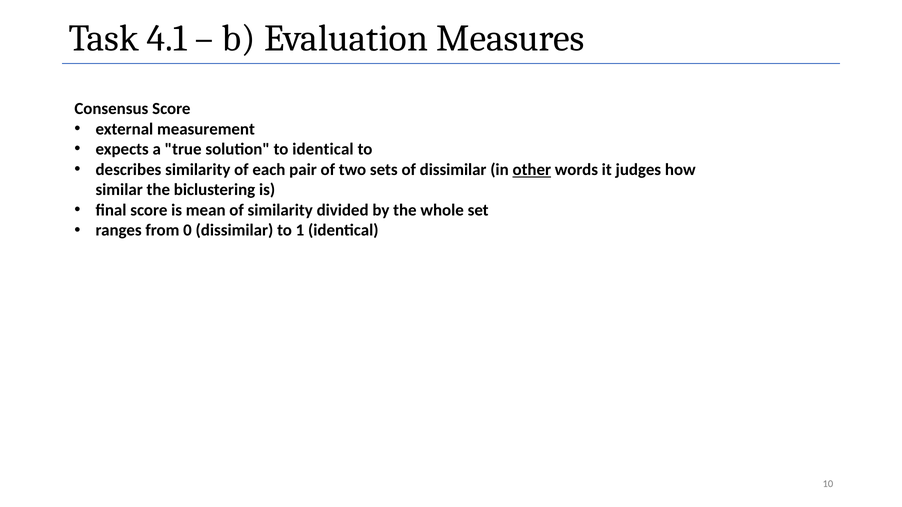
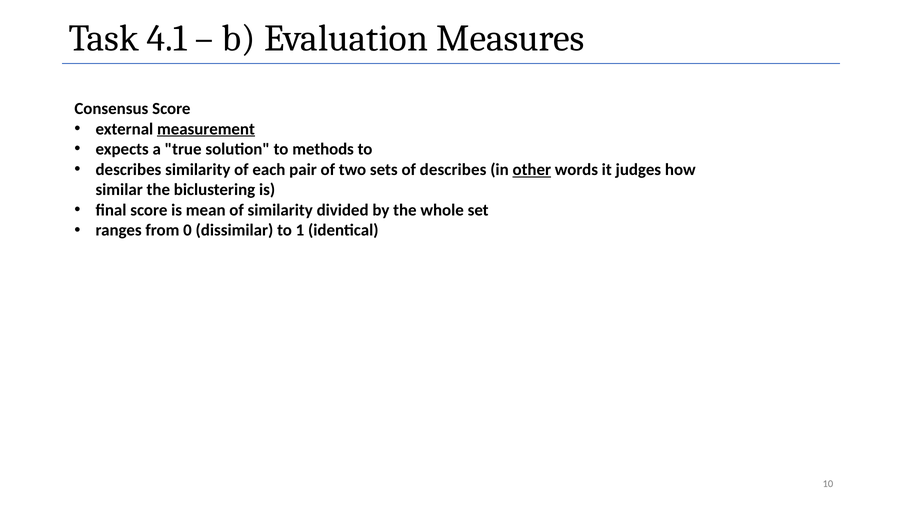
measurement underline: none -> present
to identical: identical -> methods
of dissimilar: dissimilar -> describes
